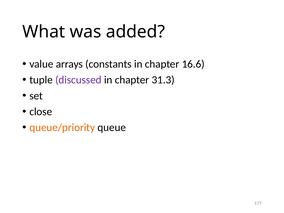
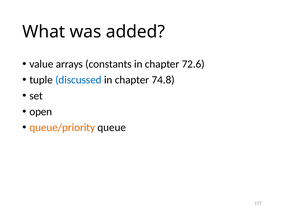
16.6: 16.6 -> 72.6
discussed colour: purple -> blue
31.3: 31.3 -> 74.8
close: close -> open
